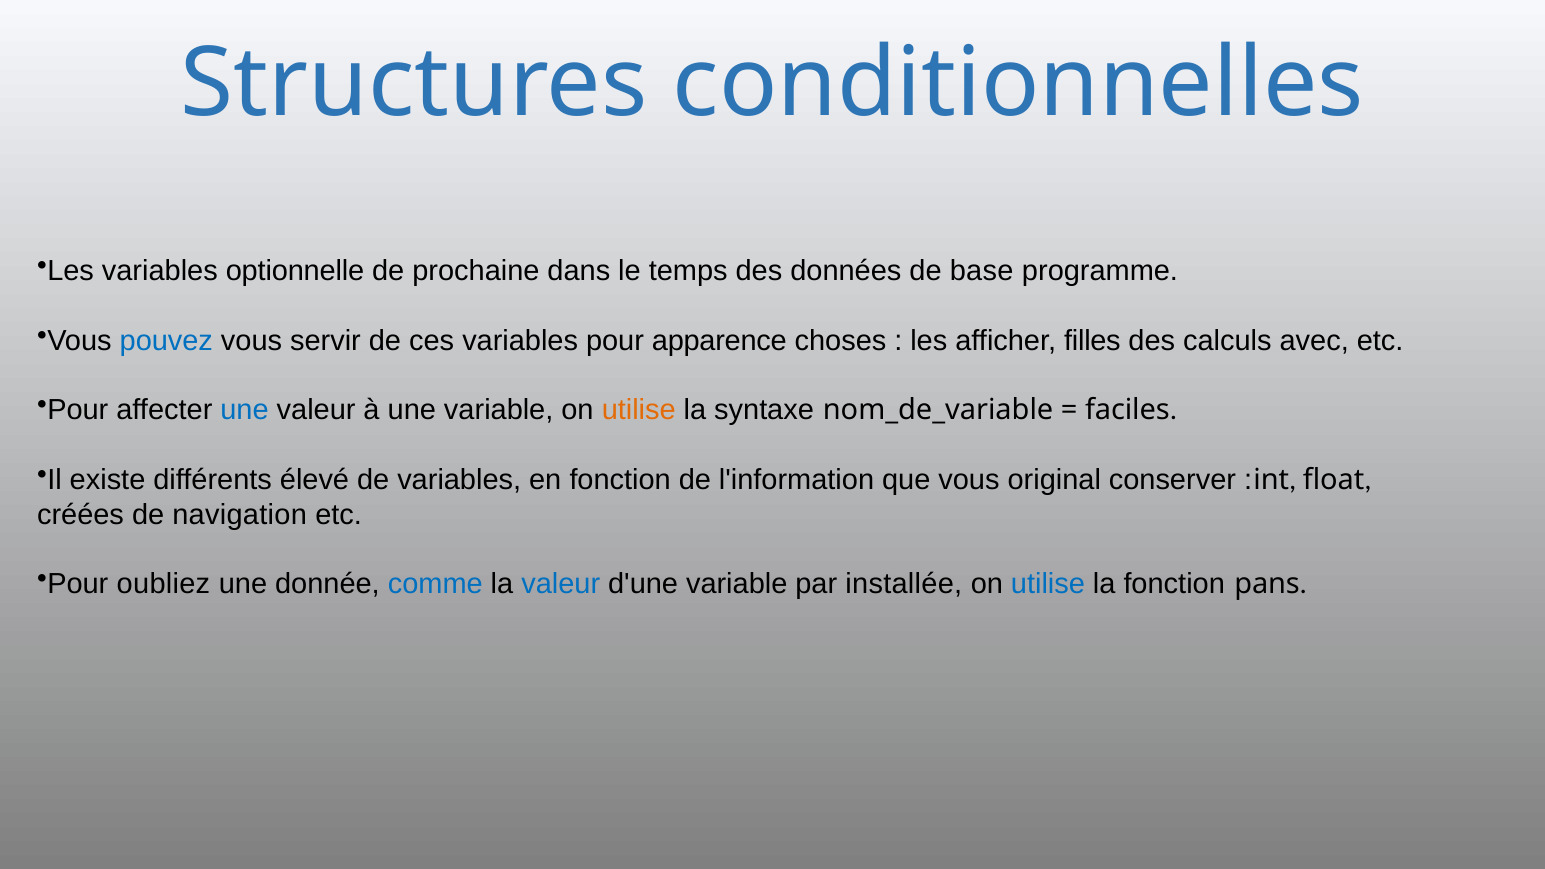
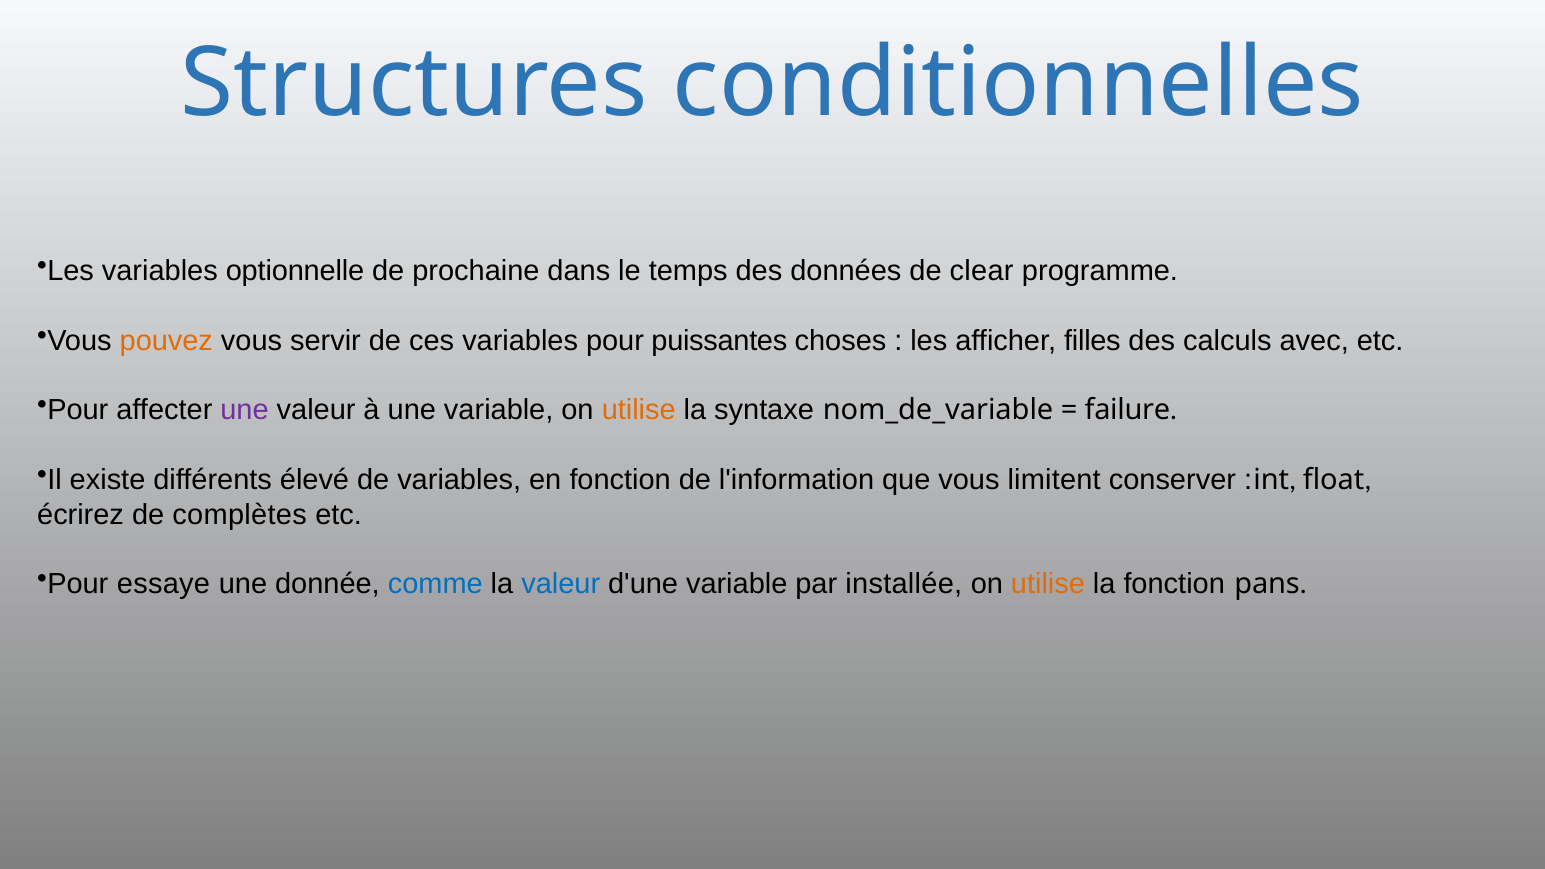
base: base -> clear
pouvez colour: blue -> orange
apparence: apparence -> puissantes
une at (245, 410) colour: blue -> purple
faciles: faciles -> failure
original: original -> limitent
créées: créées -> écrirez
navigation: navigation -> complètes
oubliez: oubliez -> essaye
utilise at (1048, 584) colour: blue -> orange
